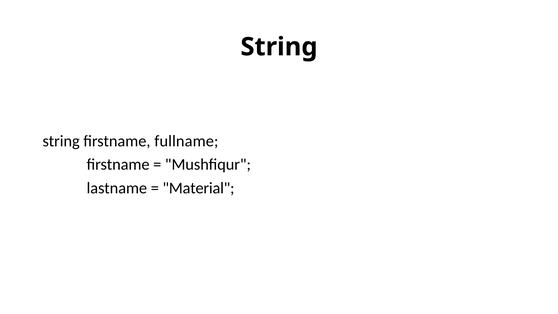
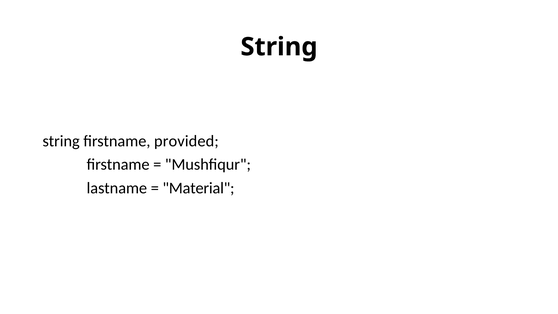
fullname: fullname -> provided
